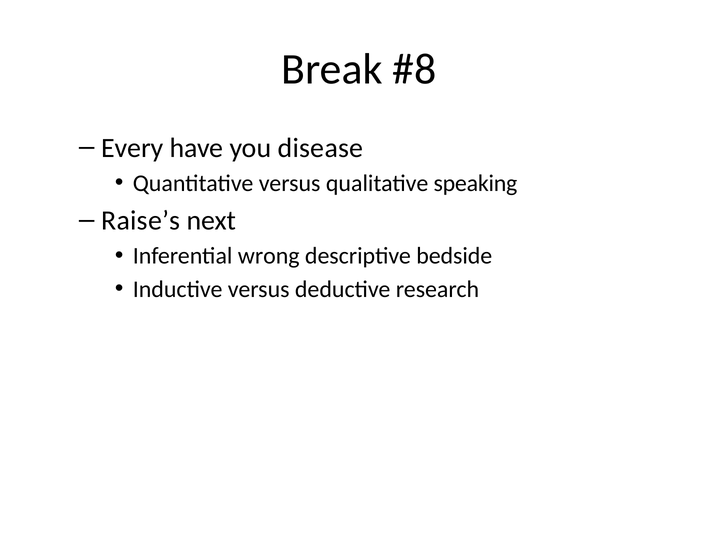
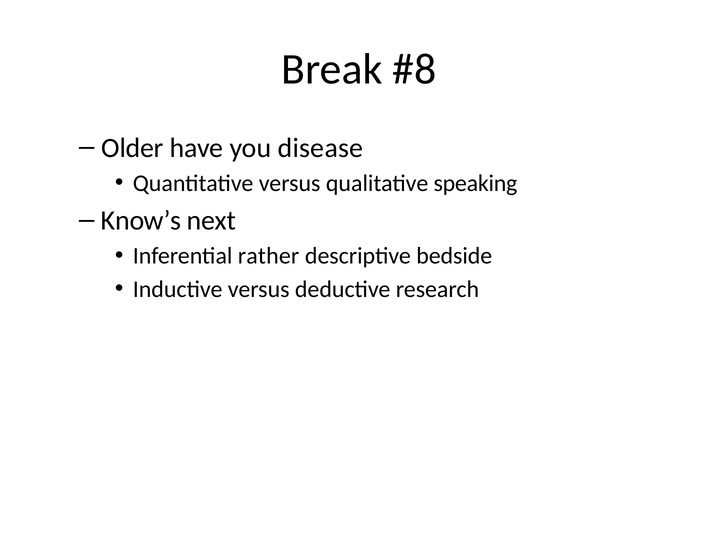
Every: Every -> Older
Raise’s: Raise’s -> Know’s
wrong: wrong -> rather
